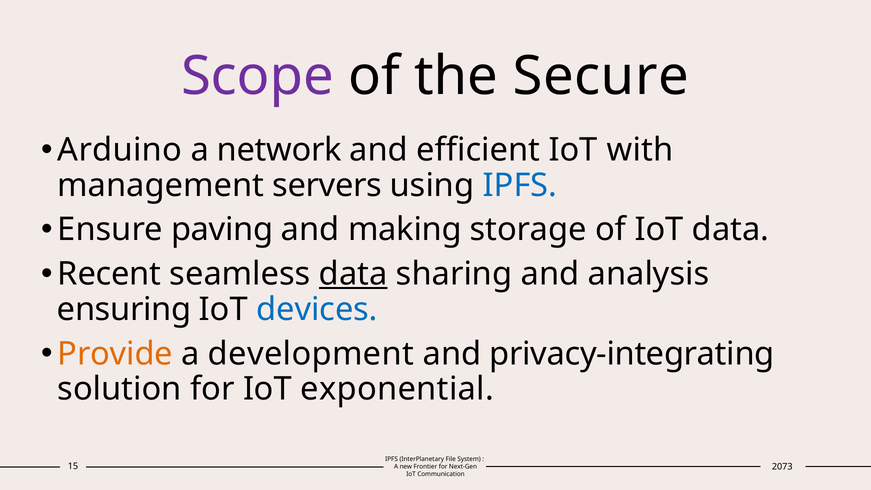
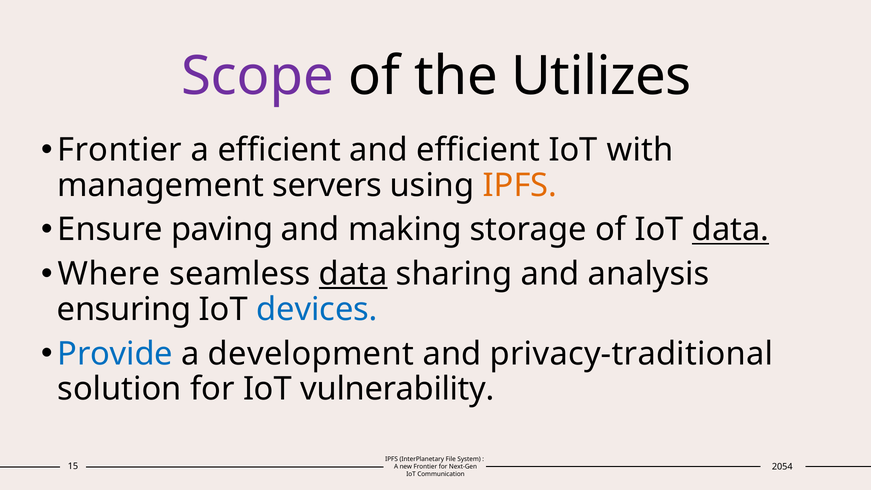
Secure: Secure -> Utilizes
Arduino at (120, 150): Arduino -> Frontier
a network: network -> efficient
IPFS at (520, 185) colour: blue -> orange
data at (731, 230) underline: none -> present
Recent: Recent -> Where
Provide colour: orange -> blue
privacy-integrating: privacy-integrating -> privacy-traditional
exponential: exponential -> vulnerability
2073: 2073 -> 2054
